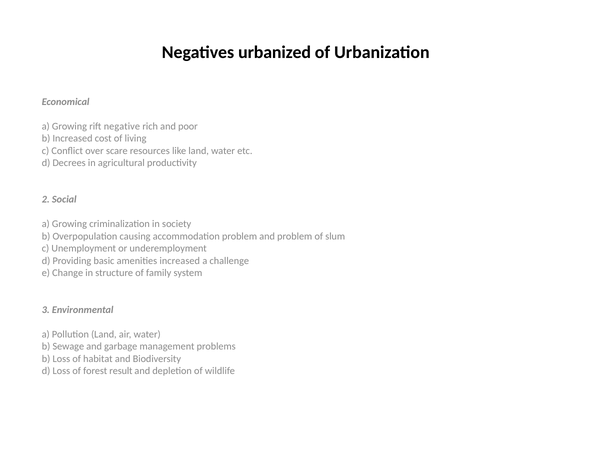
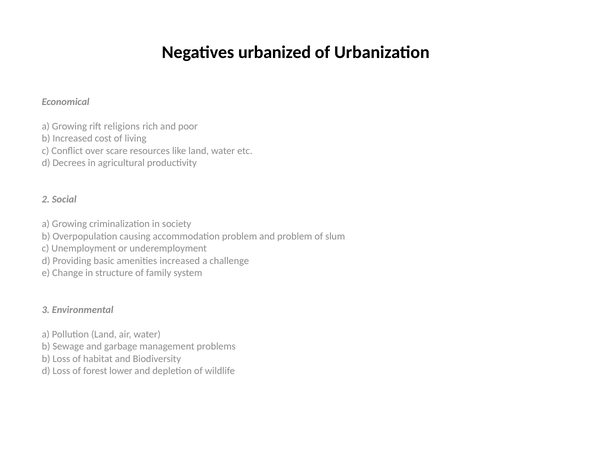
negative: negative -> religions
result: result -> lower
